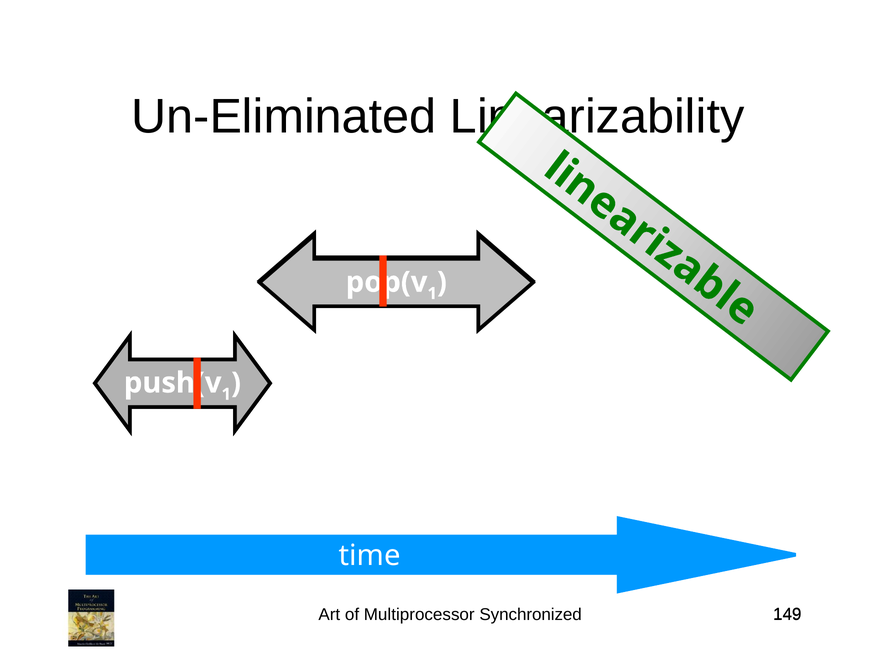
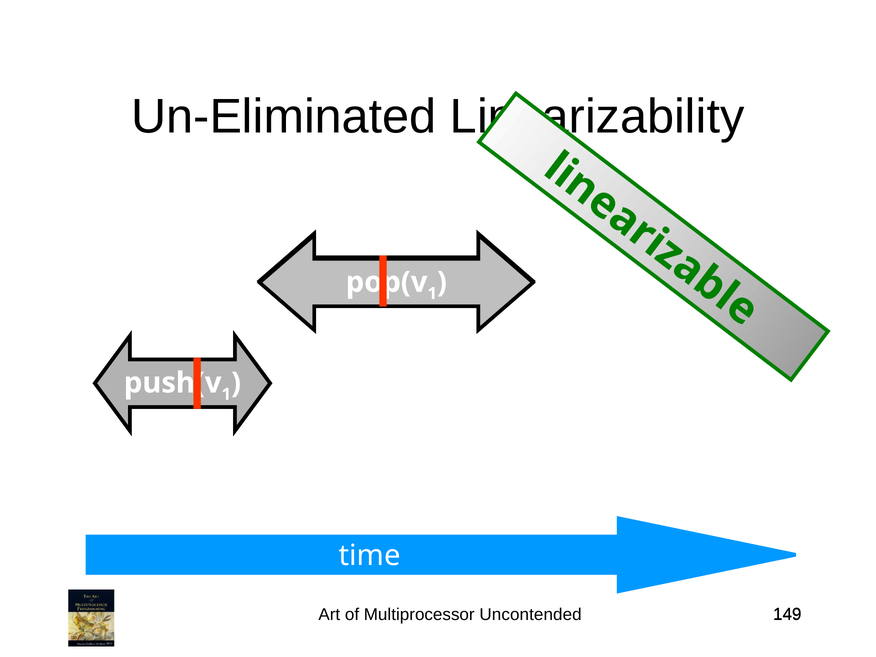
Synchronized: Synchronized -> Uncontended
